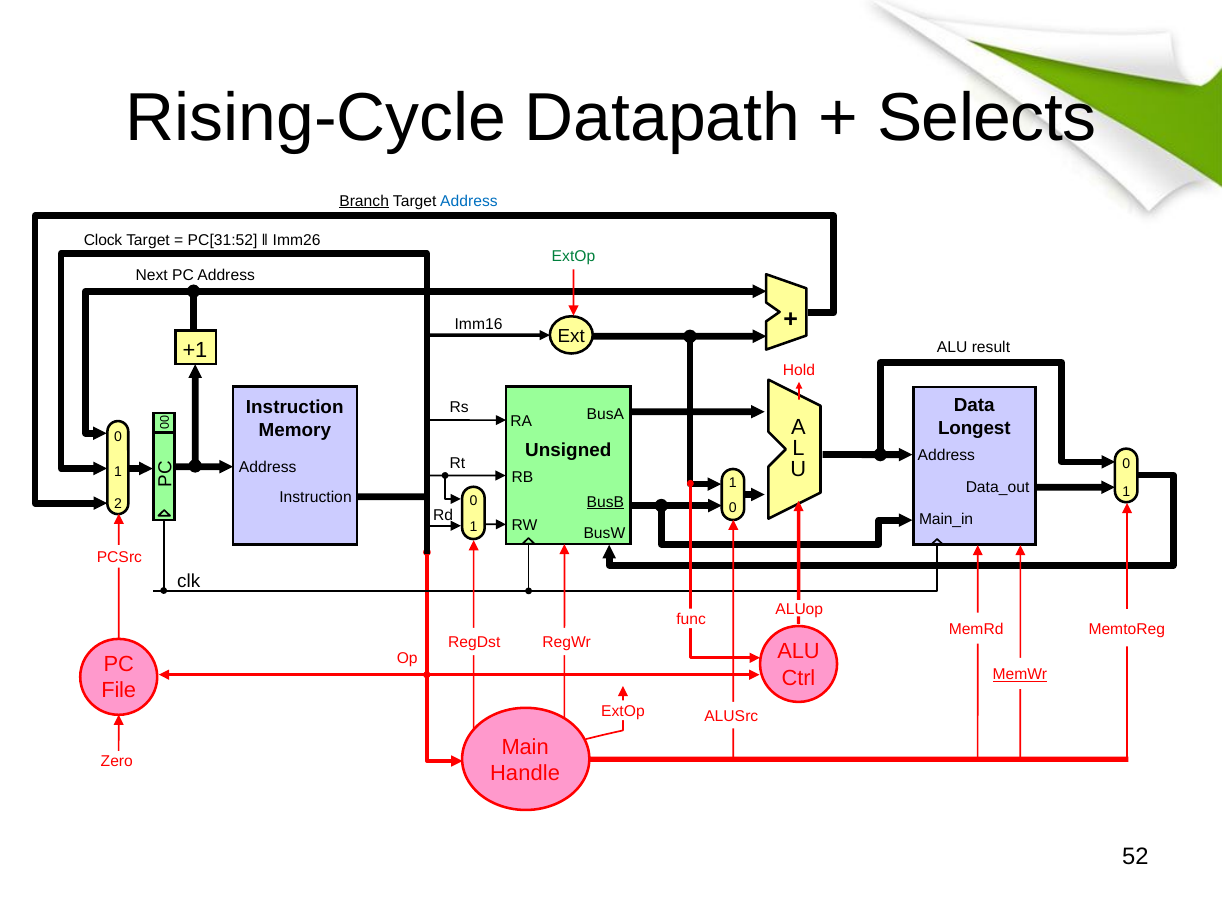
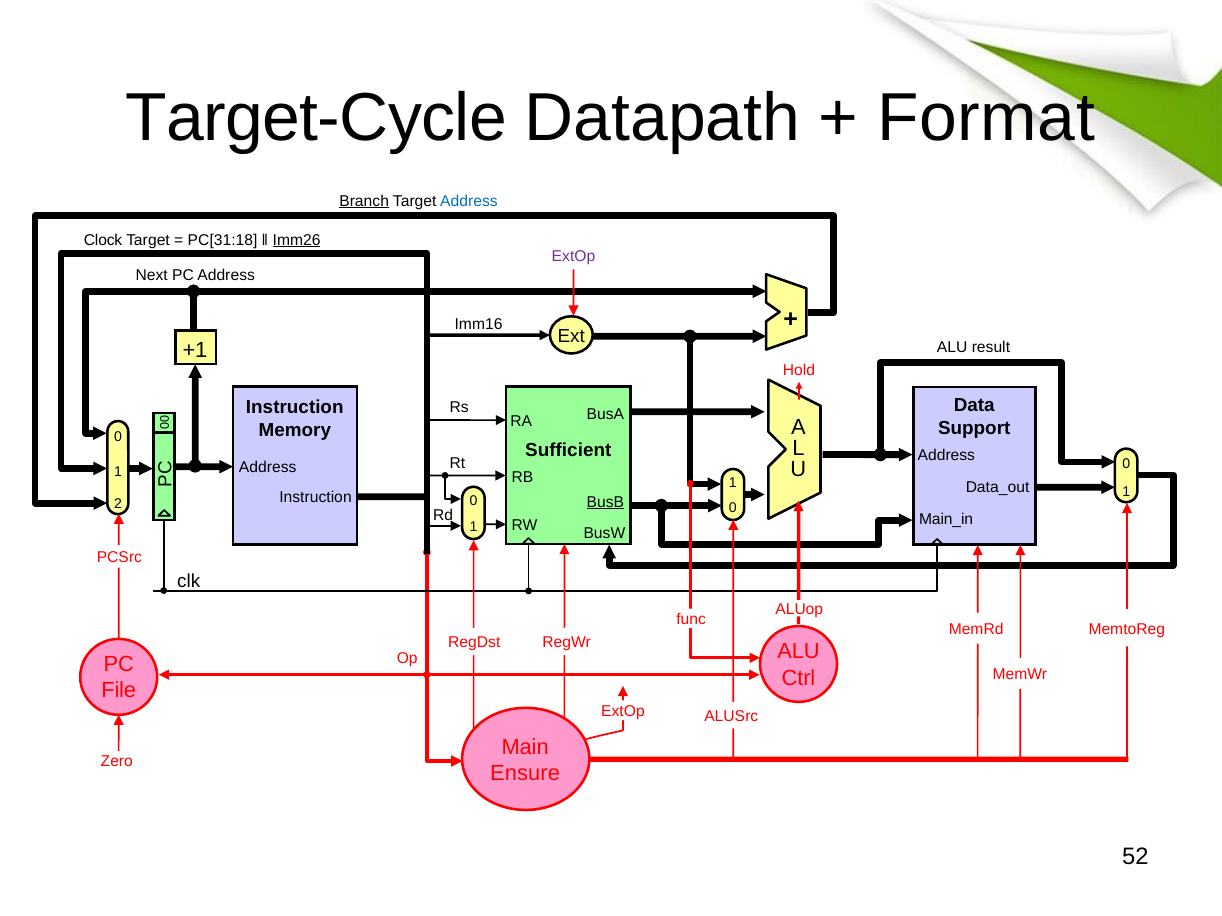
Rising-Cycle: Rising-Cycle -> Target-Cycle
Selects: Selects -> Format
PC[31:52: PC[31:52 -> PC[31:18
Imm26 underline: none -> present
ExtOp at (573, 256) colour: green -> purple
Longest: Longest -> Support
Unsigned: Unsigned -> Sufficient
MemWr underline: present -> none
Handle: Handle -> Ensure
